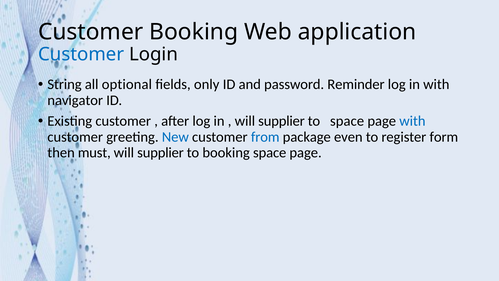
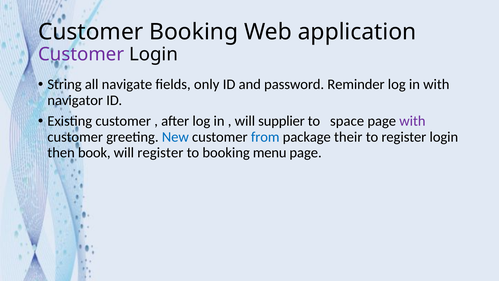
Customer at (81, 54) colour: blue -> purple
optional: optional -> navigate
with at (412, 121) colour: blue -> purple
even: even -> their
register form: form -> login
must: must -> book
supplier at (161, 152): supplier -> register
booking space: space -> menu
